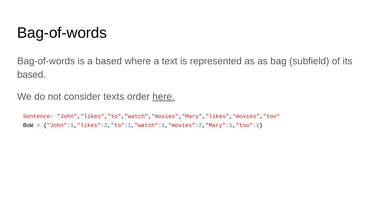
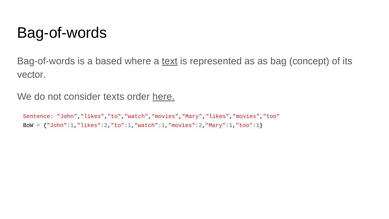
text underline: none -> present
subfield: subfield -> concept
based at (32, 75): based -> vector
